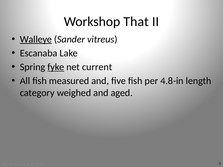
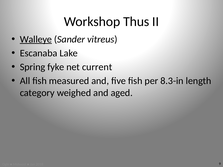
That: That -> Thus
fyke underline: present -> none
4.8-in: 4.8-in -> 8.3-in
